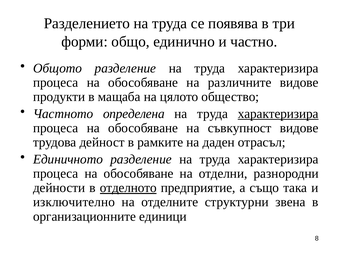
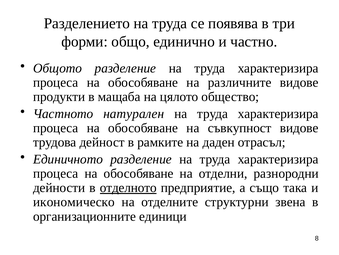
определена: определена -> натурален
характеризира at (278, 113) underline: present -> none
изключително: изключително -> икономическо
